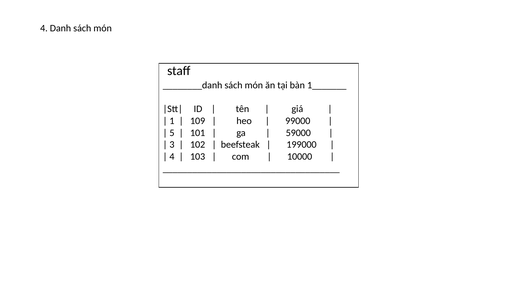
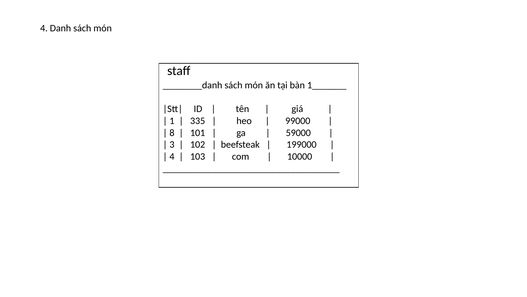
109: 109 -> 335
5: 5 -> 8
